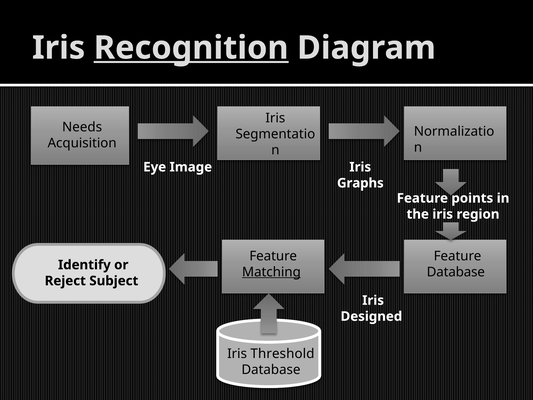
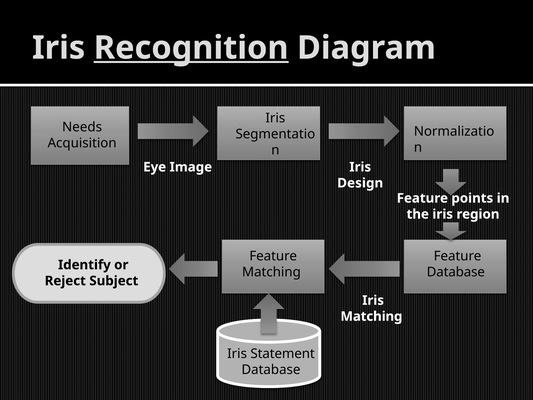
Graphs: Graphs -> Design
Matching at (271, 272) underline: present -> none
Designed at (371, 316): Designed -> Matching
Threshold: Threshold -> Statement
